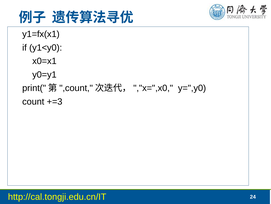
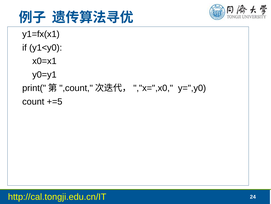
+=3: +=3 -> +=5
